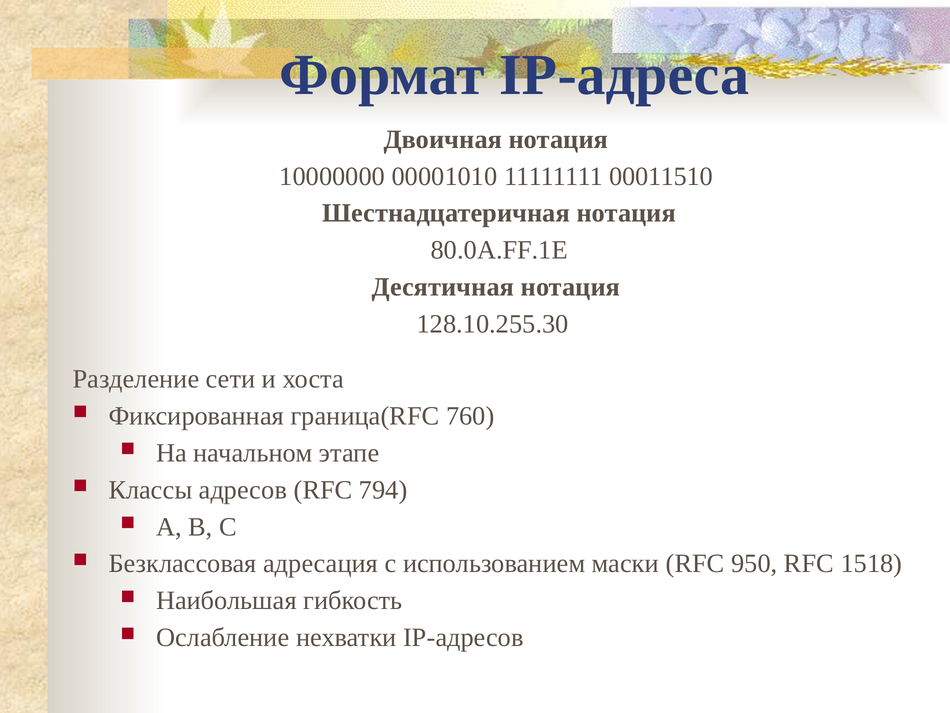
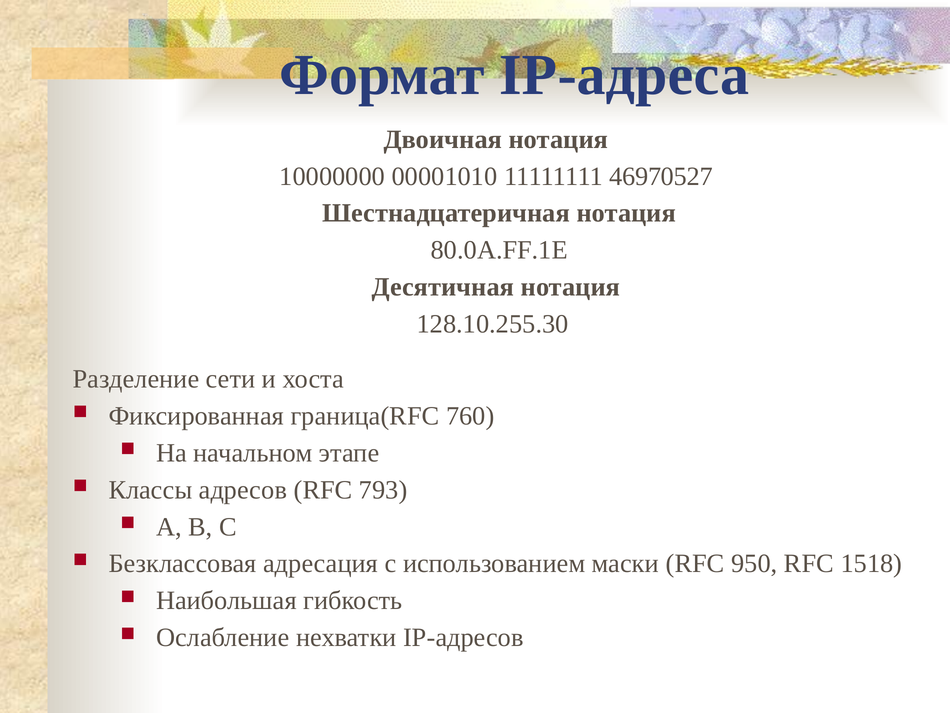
00011510: 00011510 -> 46970527
794: 794 -> 793
